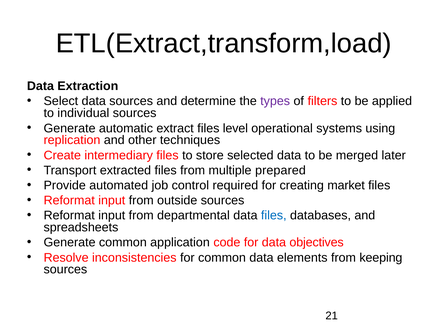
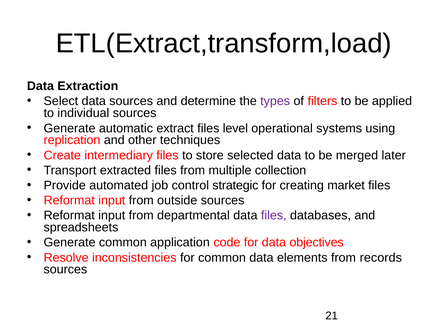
prepared: prepared -> collection
required: required -> strategic
files at (274, 215) colour: blue -> purple
keeping: keeping -> records
